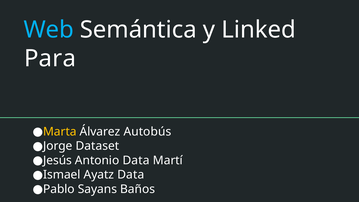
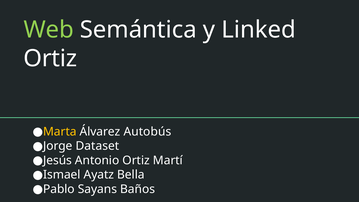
Web colour: light blue -> light green
Para at (50, 58): Para -> Ortiz
Antonio Data: Data -> Ortiz
Ayatz Data: Data -> Bella
